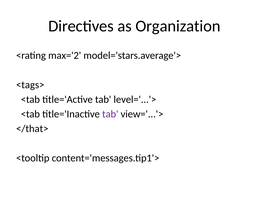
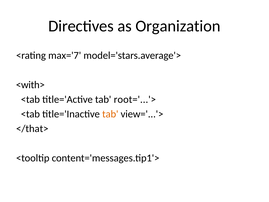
max='2: max='2 -> max='7
<tags>: <tags> -> <with>
level='...'>: level='...'> -> root='...'>
tab at (110, 114) colour: purple -> orange
